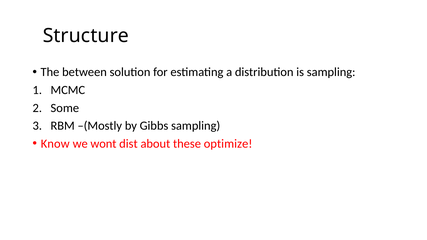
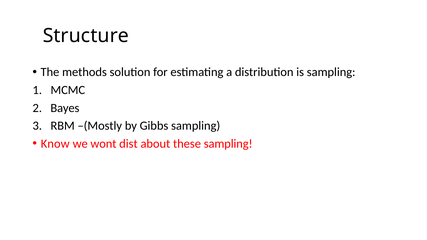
between: between -> methods
Some: Some -> Bayes
these optimize: optimize -> sampling
